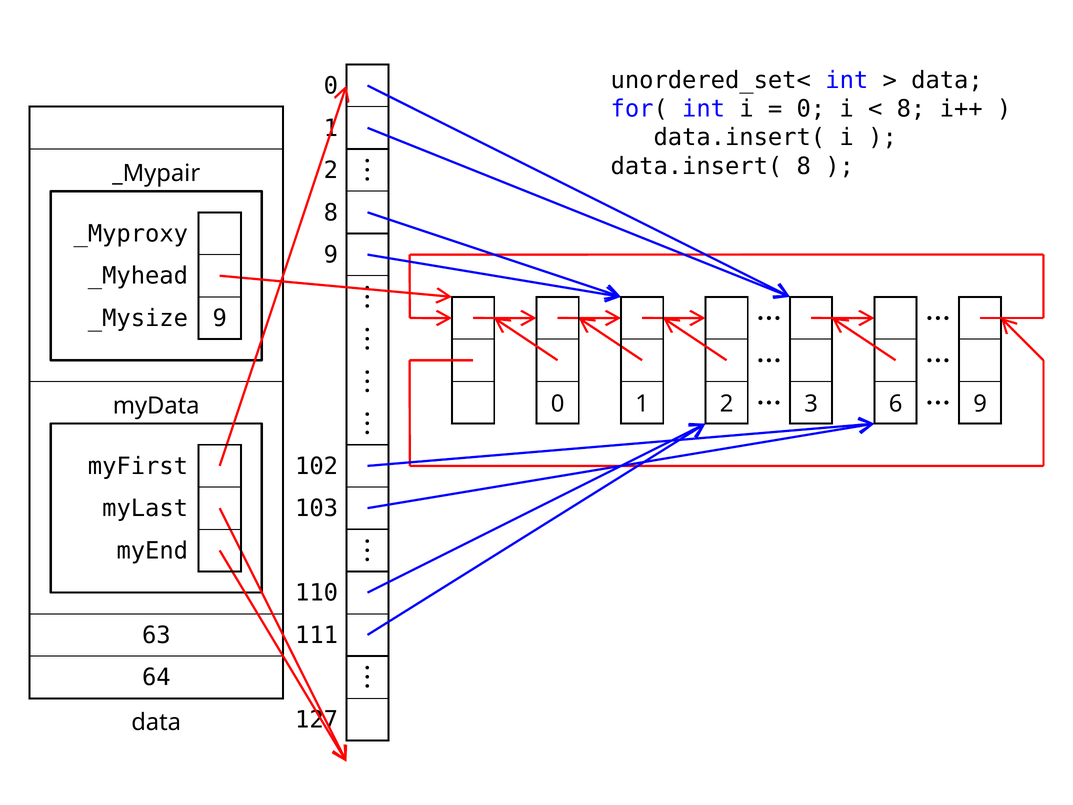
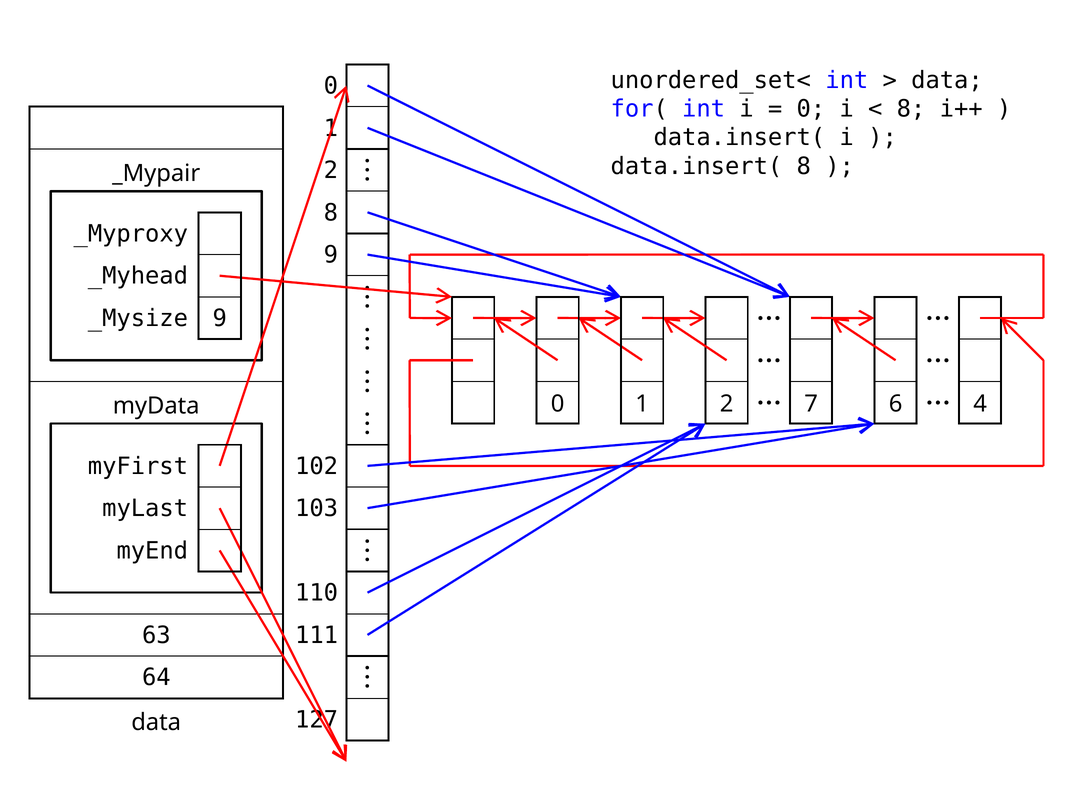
3: 3 -> 7
2 9: 9 -> 4
